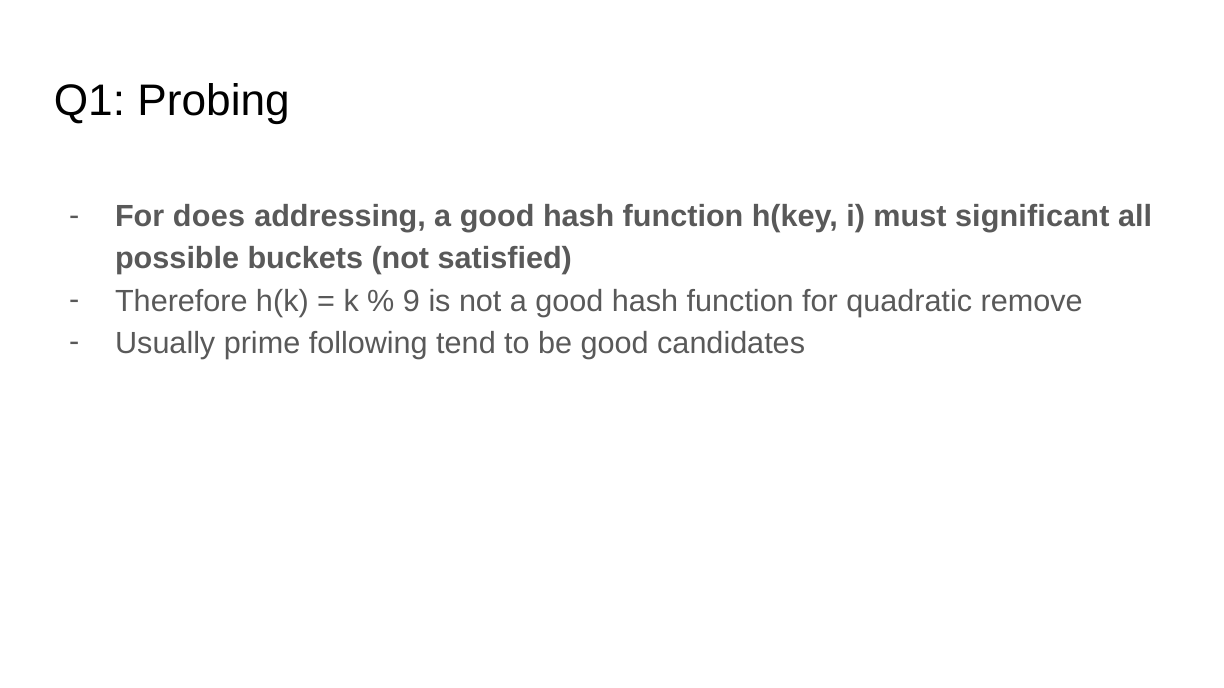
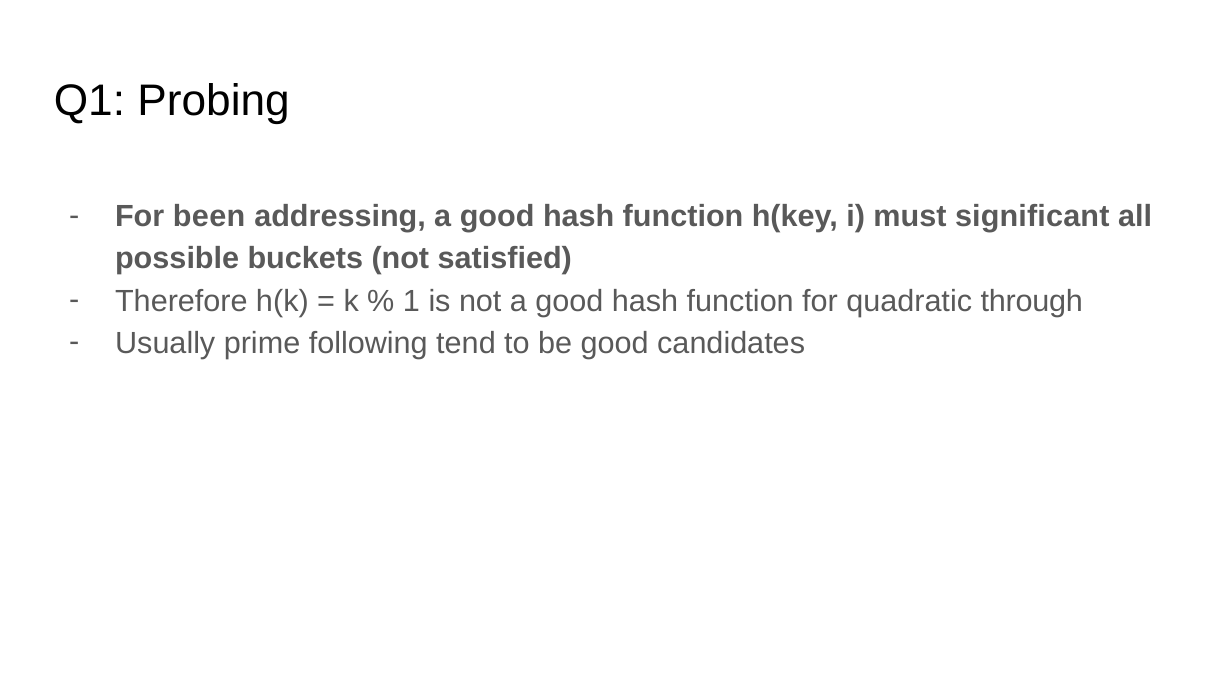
does: does -> been
9: 9 -> 1
remove: remove -> through
